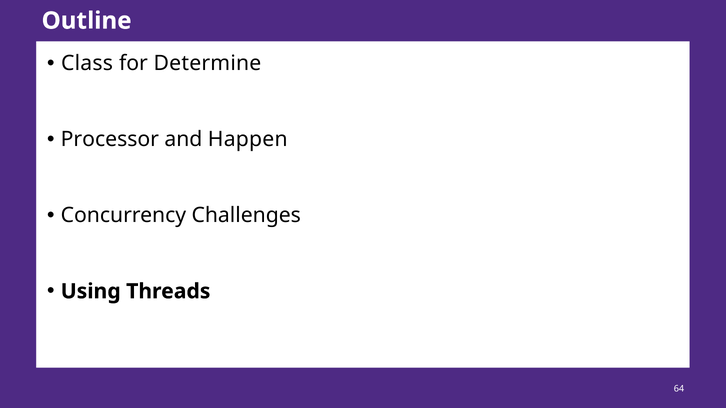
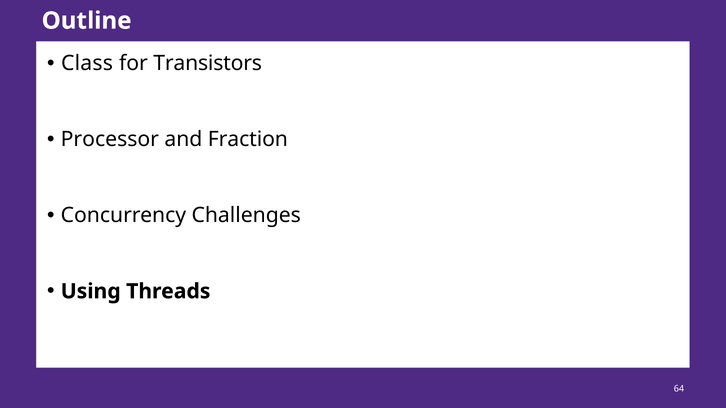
Determine: Determine -> Transistors
Happen: Happen -> Fraction
